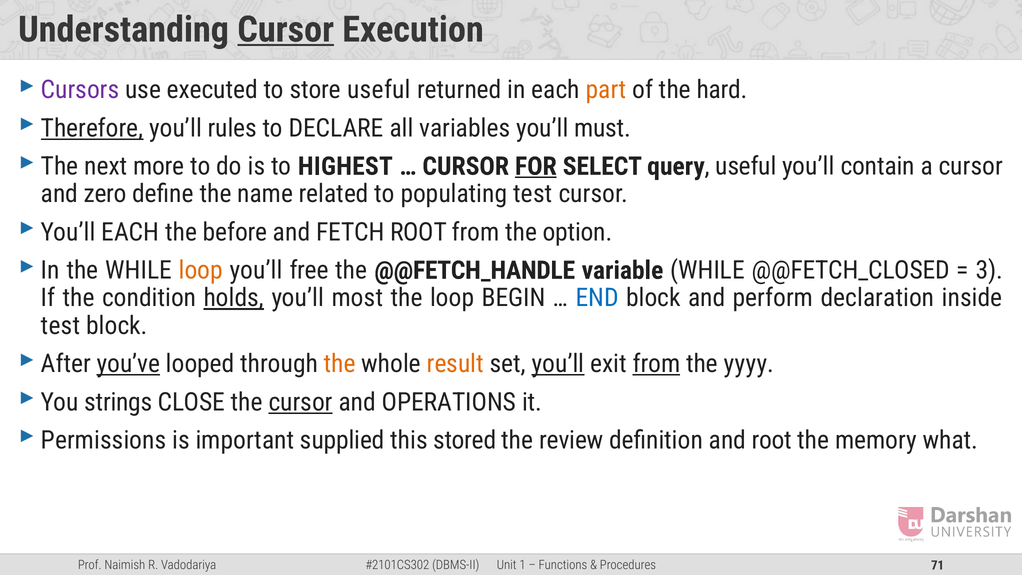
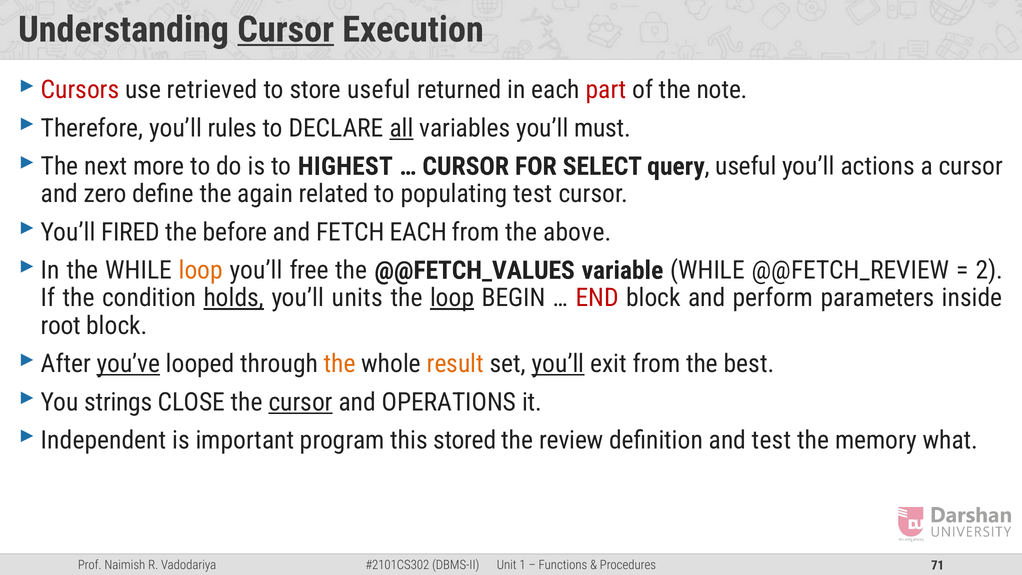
Cursors colour: purple -> red
executed: executed -> retrieved
part colour: orange -> red
hard: hard -> note
Therefore underline: present -> none
all underline: none -> present
FOR underline: present -> none
contain: contain -> actions
name: name -> again
You’ll EACH: EACH -> FIRED
FETCH ROOT: ROOT -> EACH
option: option -> above
@@FETCH_HANDLE: @@FETCH_HANDLE -> @@FETCH_VALUES
@@FETCH_CLOSED: @@FETCH_CLOSED -> @@FETCH_REVIEW
3: 3 -> 2
most: most -> units
loop at (452, 298) underline: none -> present
END colour: blue -> red
declaration: declaration -> parameters
test at (61, 326): test -> root
from at (656, 364) underline: present -> none
yyyy: yyyy -> best
Permissions: Permissions -> Independent
supplied: supplied -> program
and root: root -> test
